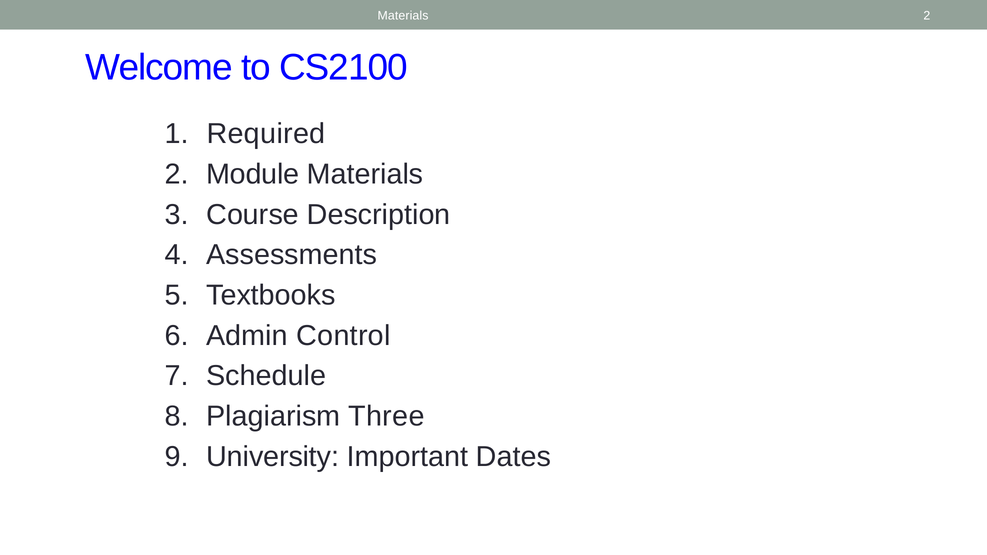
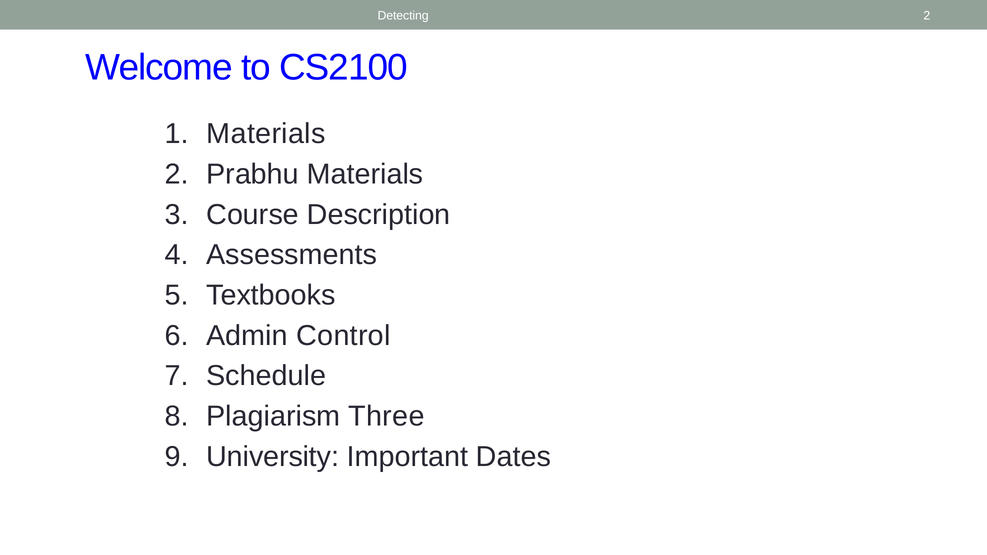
Materials at (403, 16): Materials -> Detecting
Required at (266, 134): Required -> Materials
Module: Module -> Prabhu
